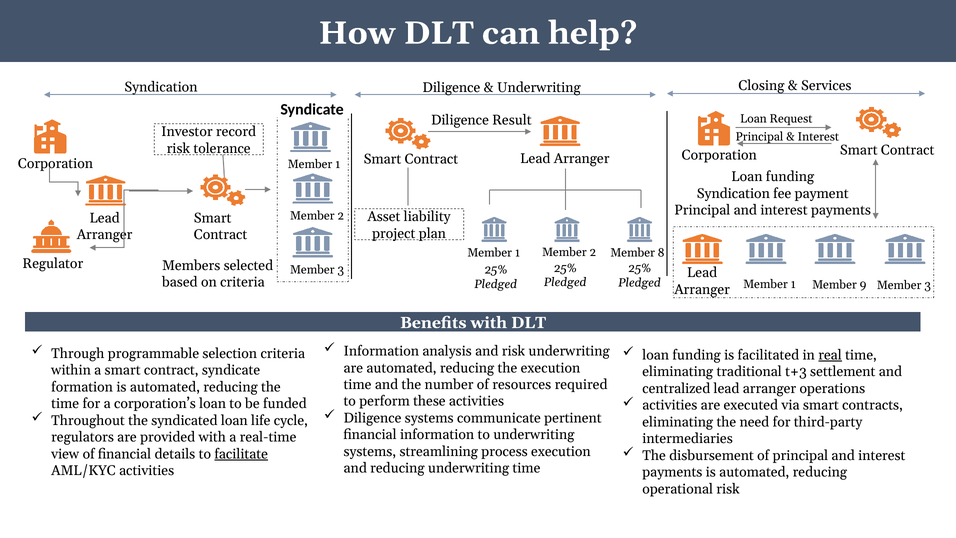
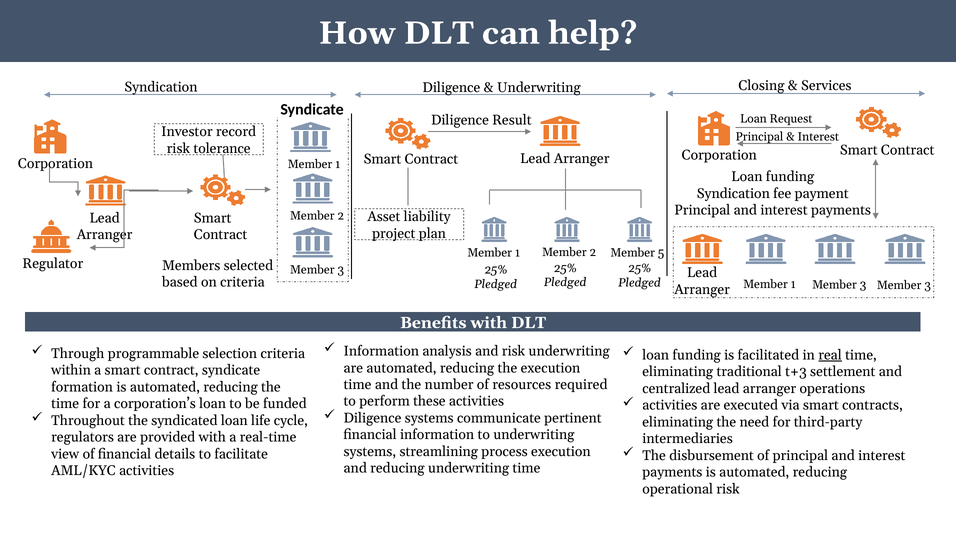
8: 8 -> 5
1 Member 9: 9 -> 3
facilitate underline: present -> none
